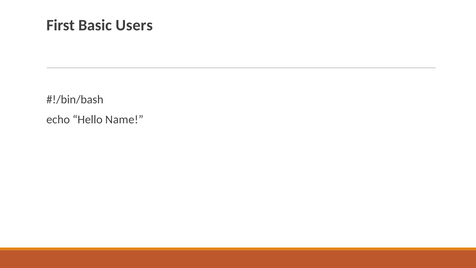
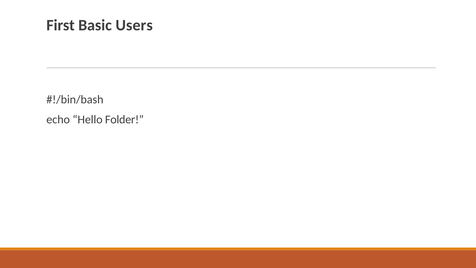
Name: Name -> Folder
